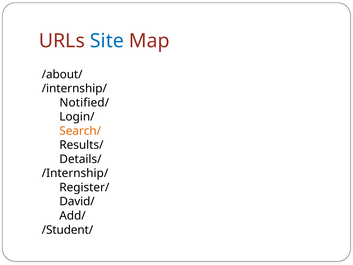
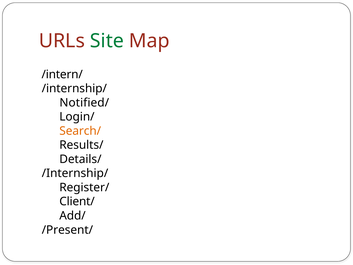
Site colour: blue -> green
/about/: /about/ -> /intern/
David/: David/ -> Client/
/Student/: /Student/ -> /Present/
